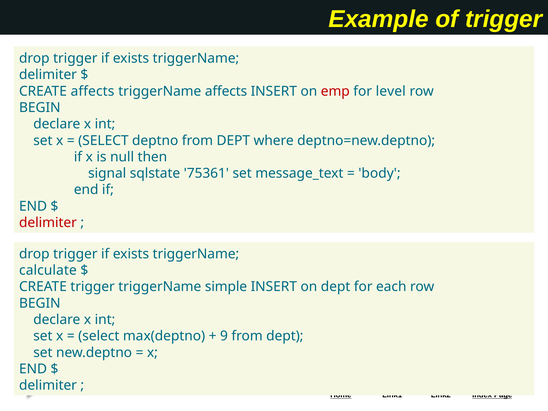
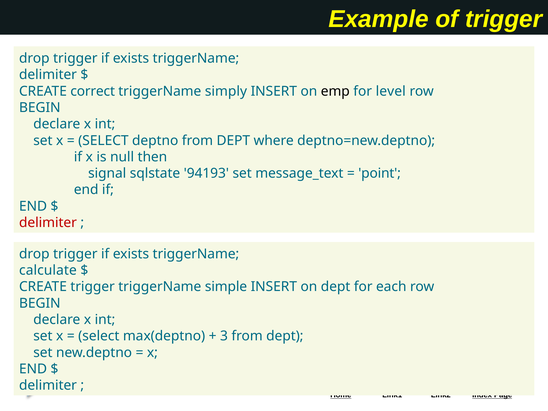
CREATE affects: affects -> correct
triggerName affects: affects -> simply
emp colour: red -> black
75361: 75361 -> 94193
body: body -> point
9: 9 -> 3
